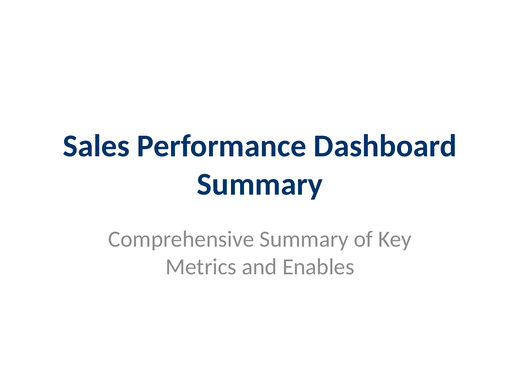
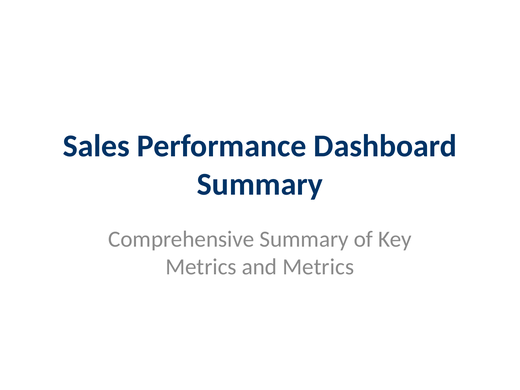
and Enables: Enables -> Metrics
